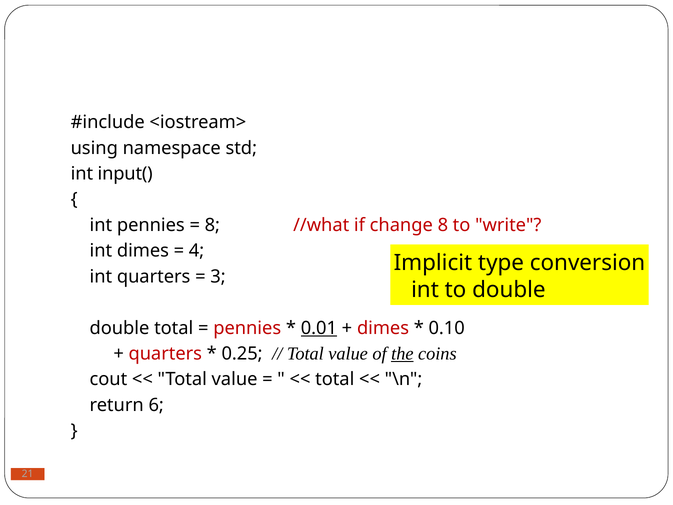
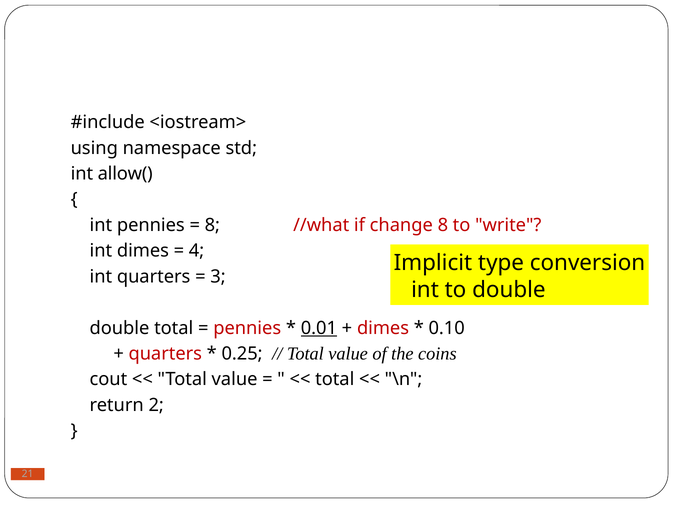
input(: input( -> allow(
the underline: present -> none
6: 6 -> 2
